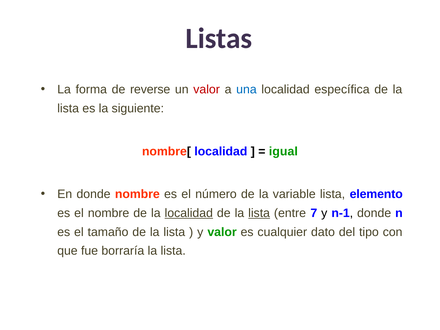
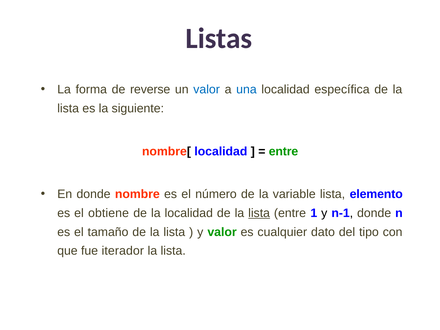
valor at (207, 90) colour: red -> blue
igual at (283, 151): igual -> entre
el nombre: nombre -> obtiene
localidad at (189, 213) underline: present -> none
7: 7 -> 1
borraría: borraría -> iterador
